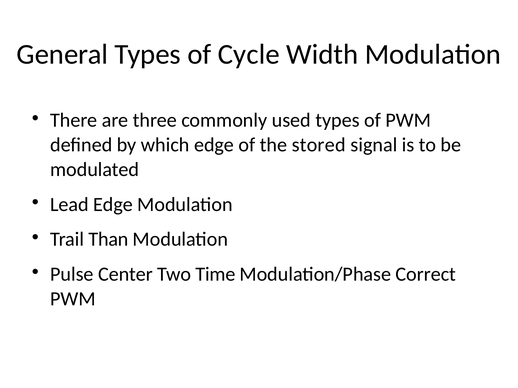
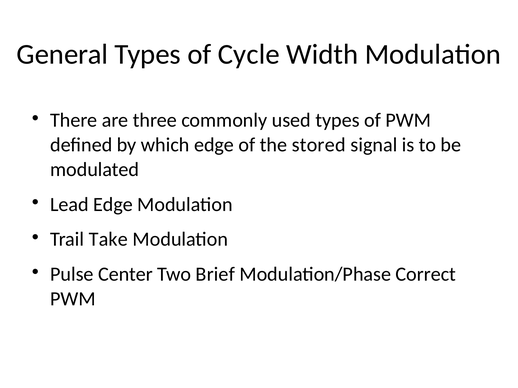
Than: Than -> Take
Time: Time -> Brief
